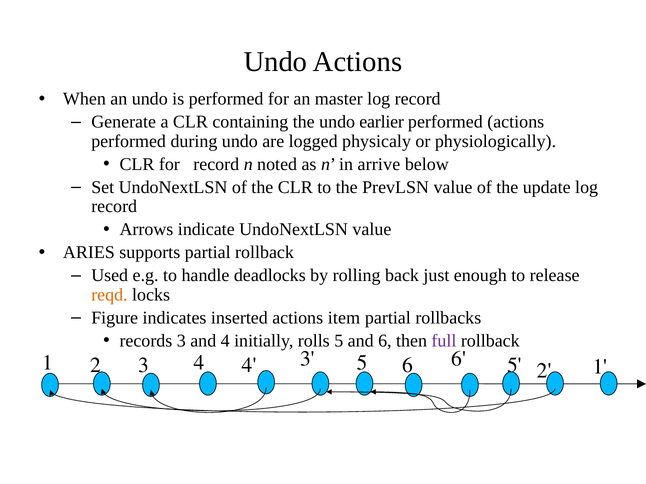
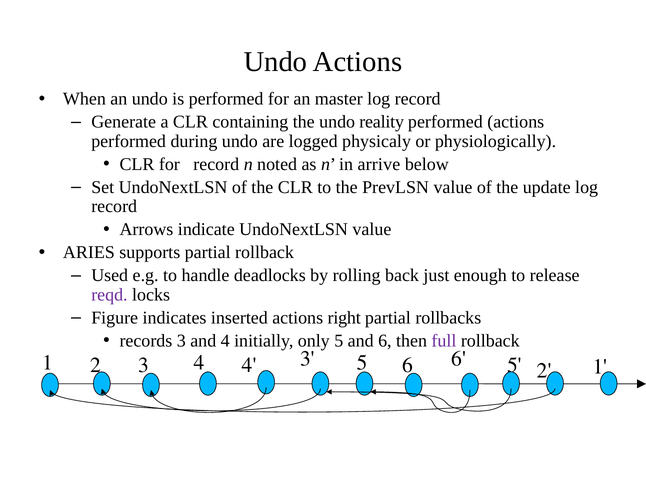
earlier: earlier -> reality
reqd colour: orange -> purple
item: item -> right
rolls: rolls -> only
